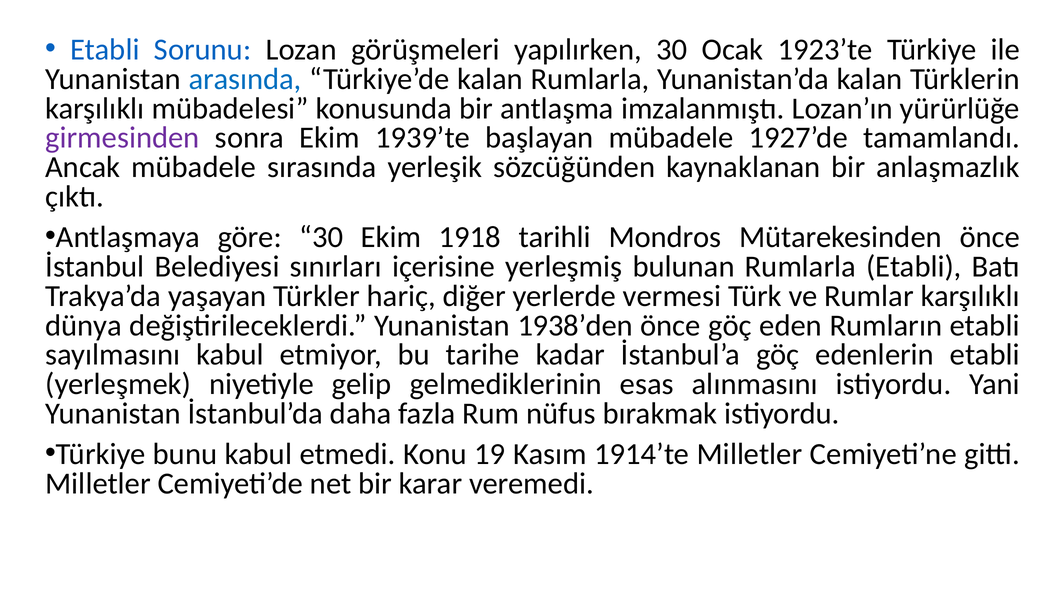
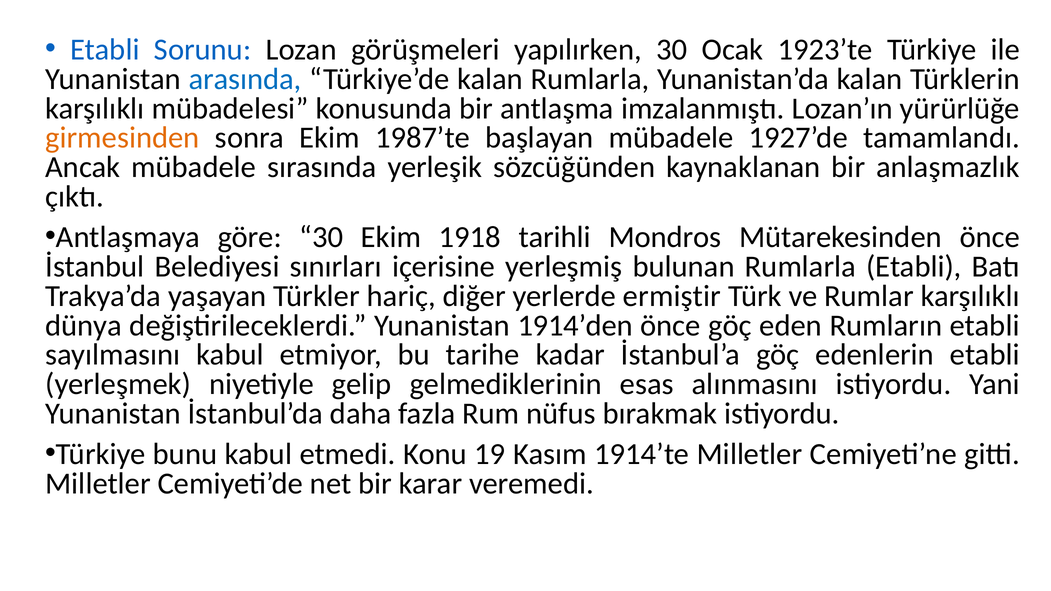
girmesinden colour: purple -> orange
1939’te: 1939’te -> 1987’te
vermesi: vermesi -> ermiştir
1938’den: 1938’den -> 1914’den
